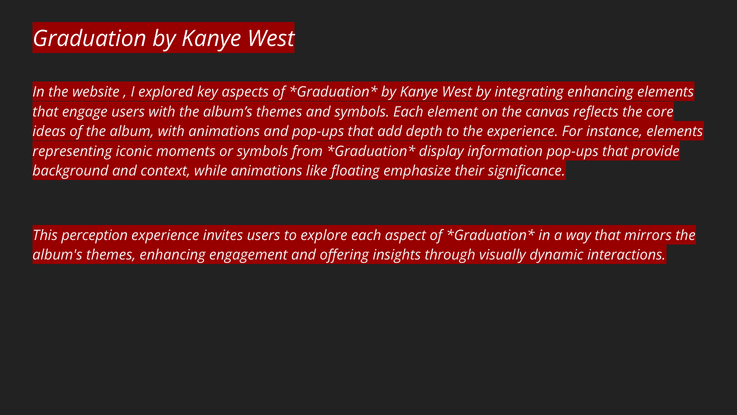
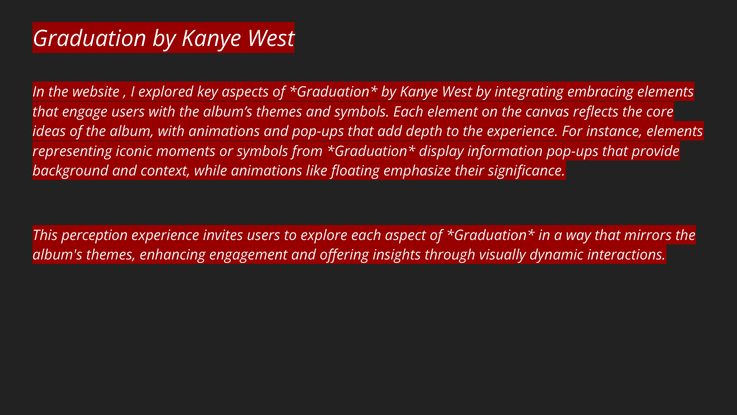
integrating enhancing: enhancing -> embracing
